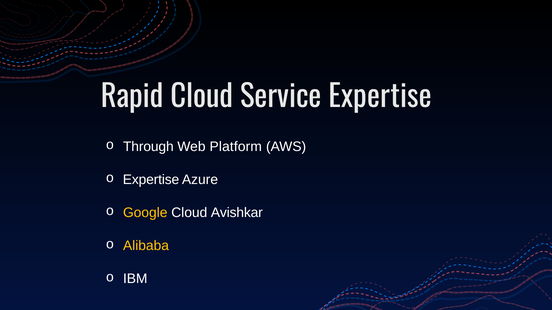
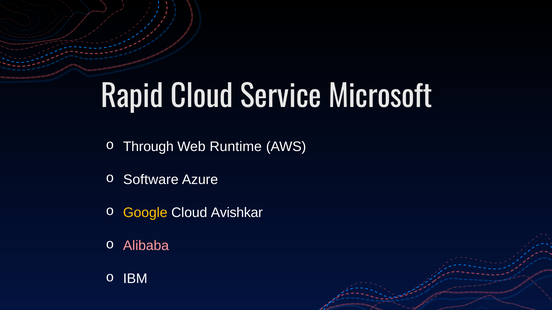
Service Expertise: Expertise -> Microsoft
Platform: Platform -> Runtime
Expertise at (151, 180): Expertise -> Software
Alibaba colour: yellow -> pink
